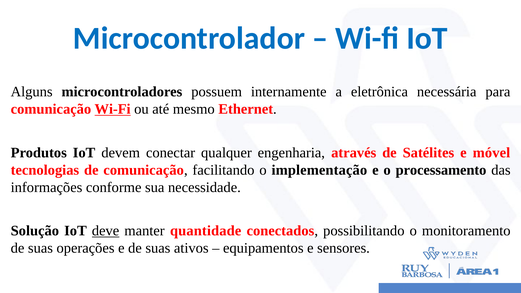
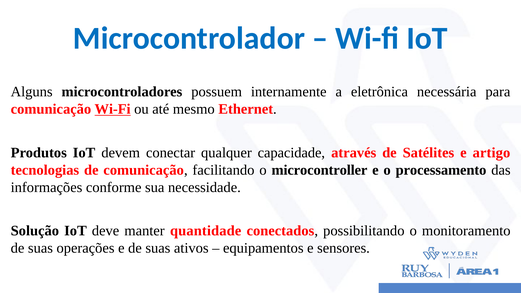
engenharia: engenharia -> capacidade
móvel: móvel -> artigo
implementação: implementação -> microcontroller
deve underline: present -> none
